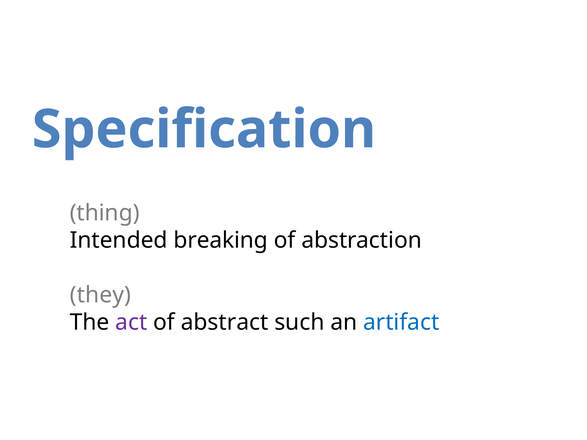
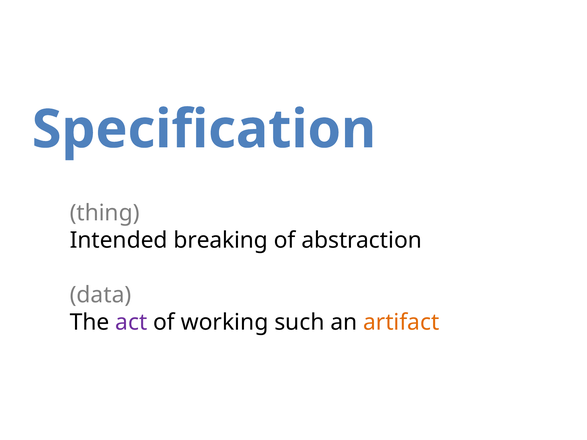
they: they -> data
abstract: abstract -> working
artifact colour: blue -> orange
